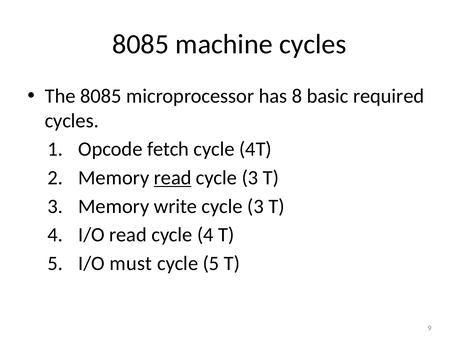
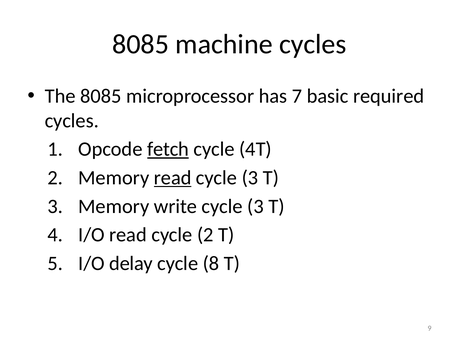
8: 8 -> 7
fetch underline: none -> present
cycle 4: 4 -> 2
must: must -> delay
cycle 5: 5 -> 8
